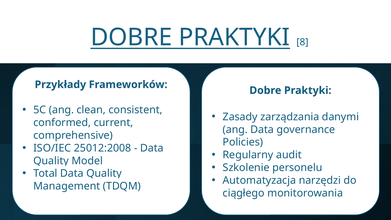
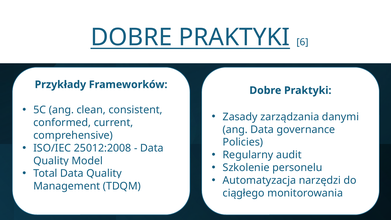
8: 8 -> 6
